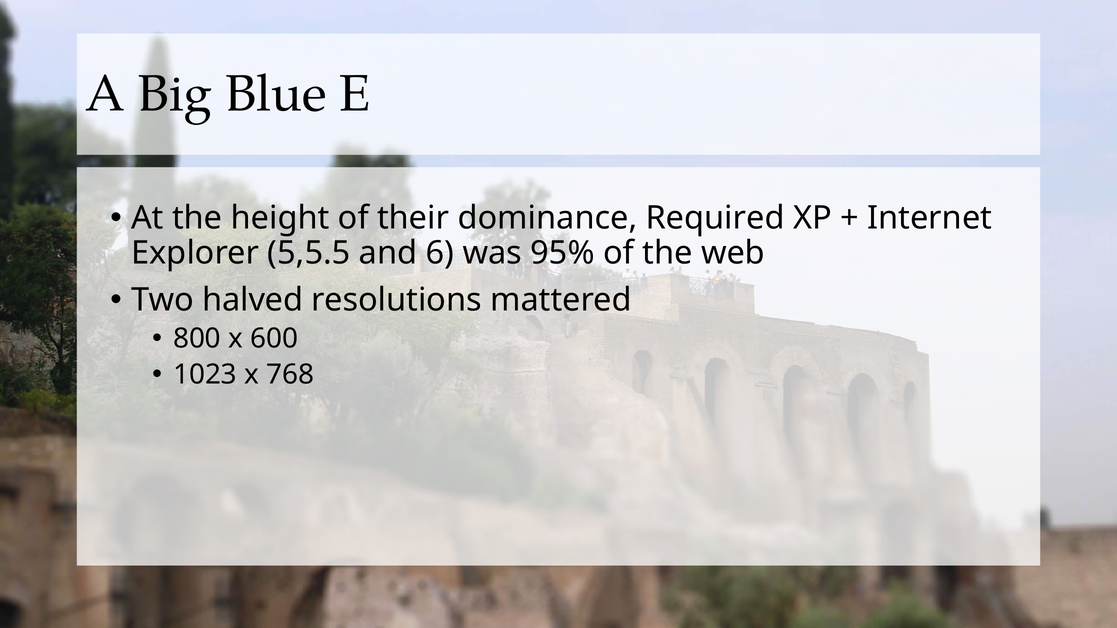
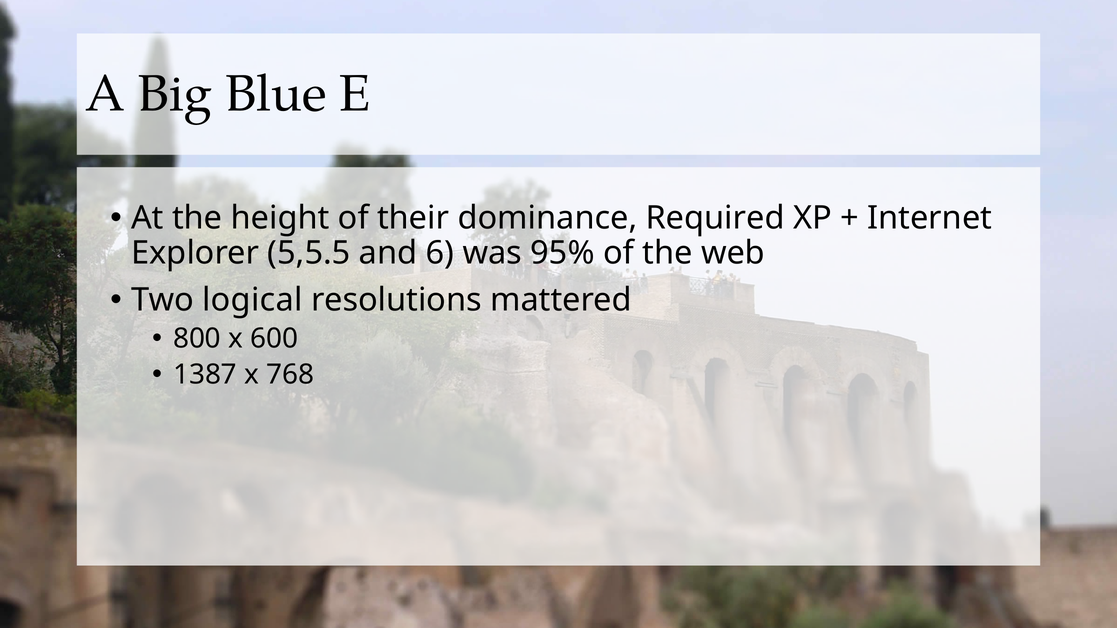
halved: halved -> logical
1023: 1023 -> 1387
